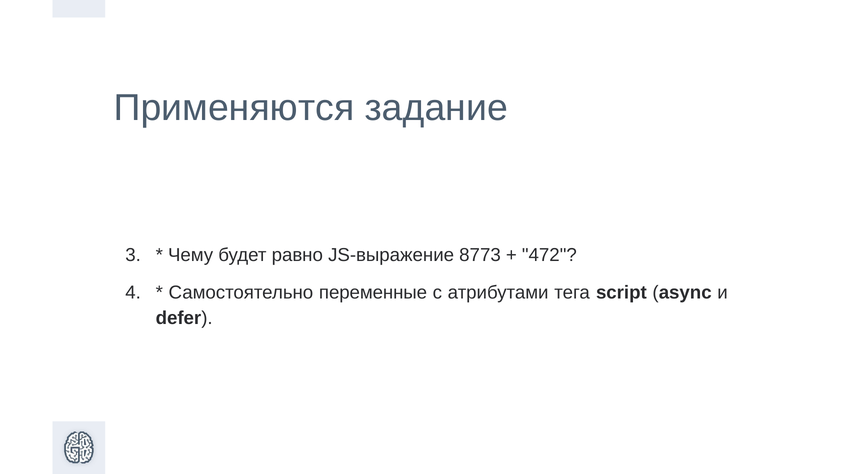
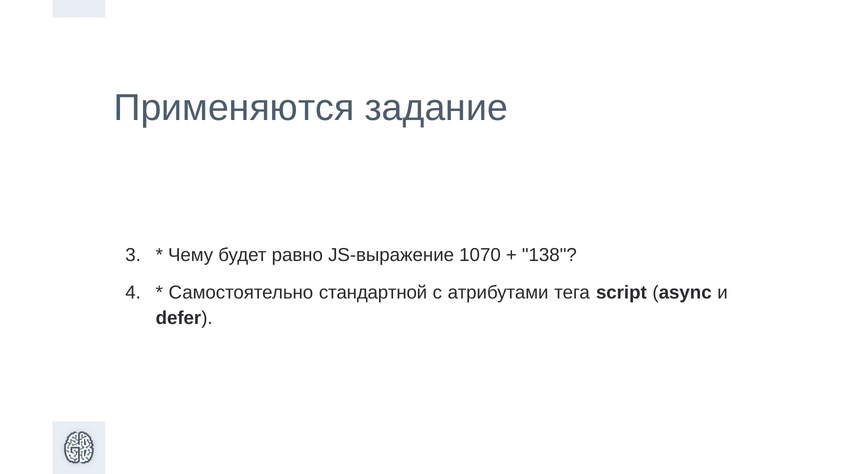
8773: 8773 -> 1070
472: 472 -> 138
переменные: переменные -> стандартной
